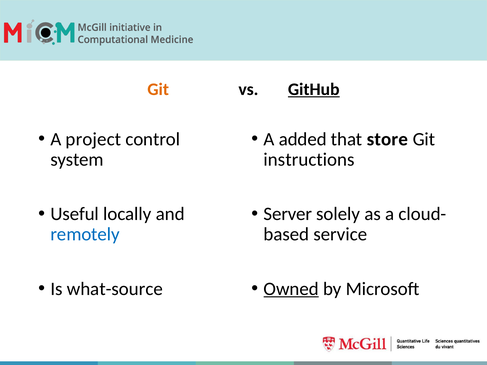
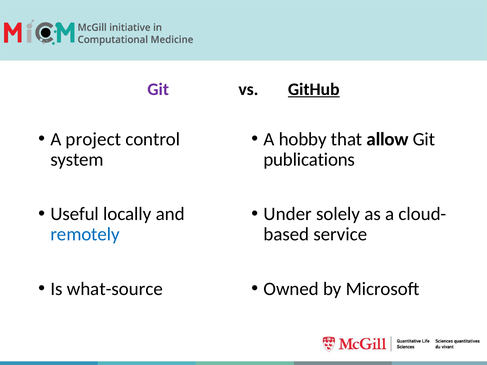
Git at (158, 89) colour: orange -> purple
added: added -> hobby
store: store -> allow
instructions: instructions -> publications
Server: Server -> Under
Owned underline: present -> none
